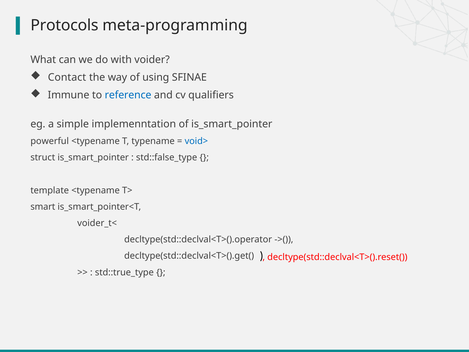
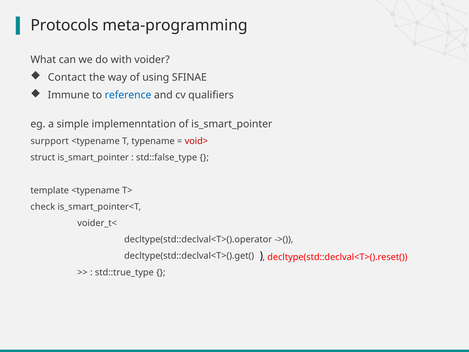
powerful: powerful -> surpport
void> colour: blue -> red
smart: smart -> check
